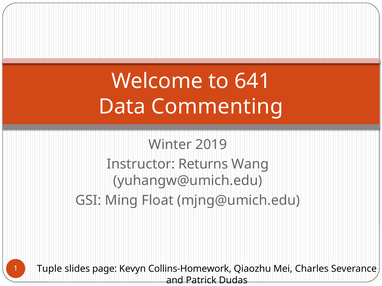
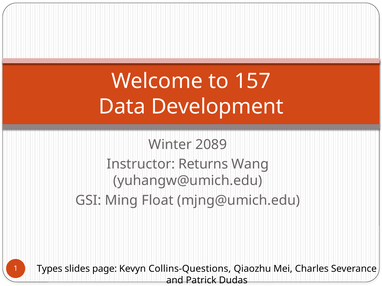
641: 641 -> 157
Commenting: Commenting -> Development
2019: 2019 -> 2089
Tuple: Tuple -> Types
Collins-Homework: Collins-Homework -> Collins-Questions
